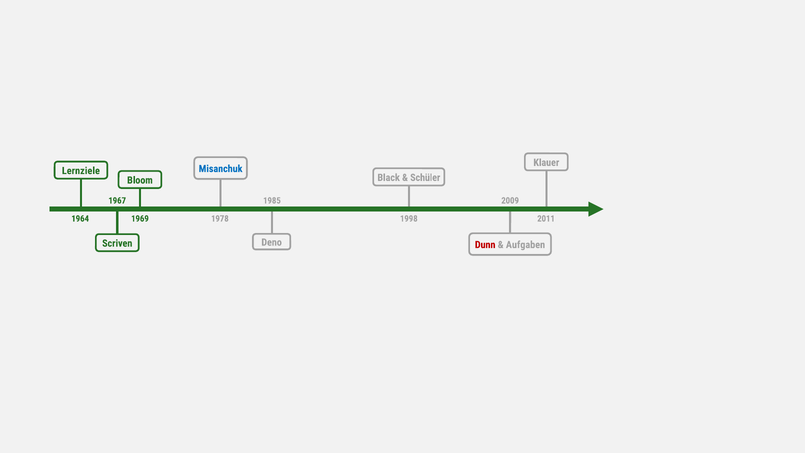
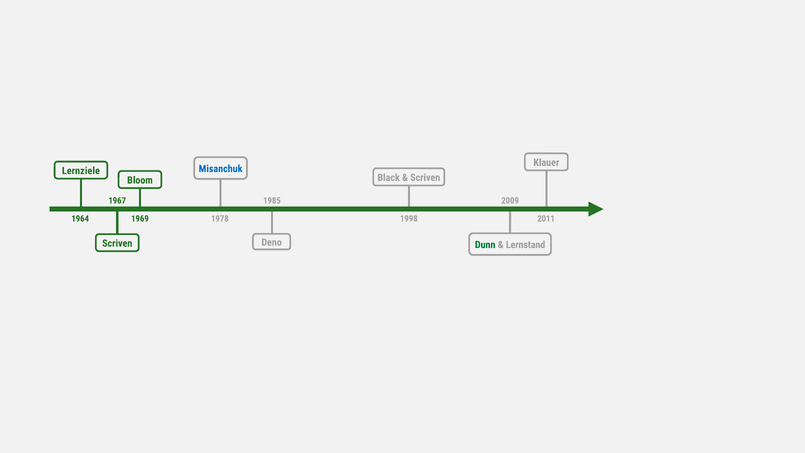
Schüler at (425, 178): Schüler -> Scriven
Dunn colour: red -> green
Aufgaben: Aufgaben -> Lernstand
